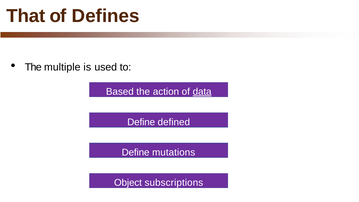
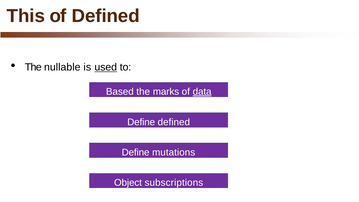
That: That -> This
of Defines: Defines -> Defined
multiple: multiple -> nullable
used underline: none -> present
action: action -> marks
